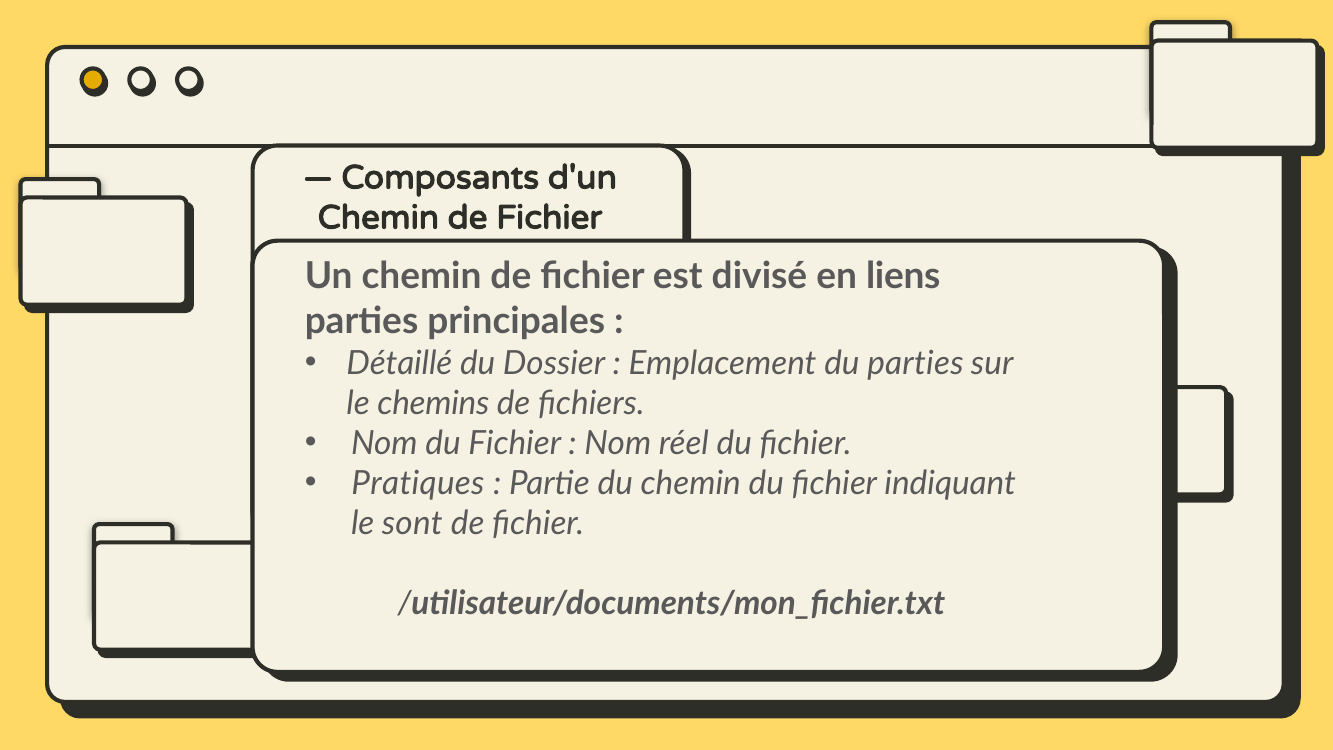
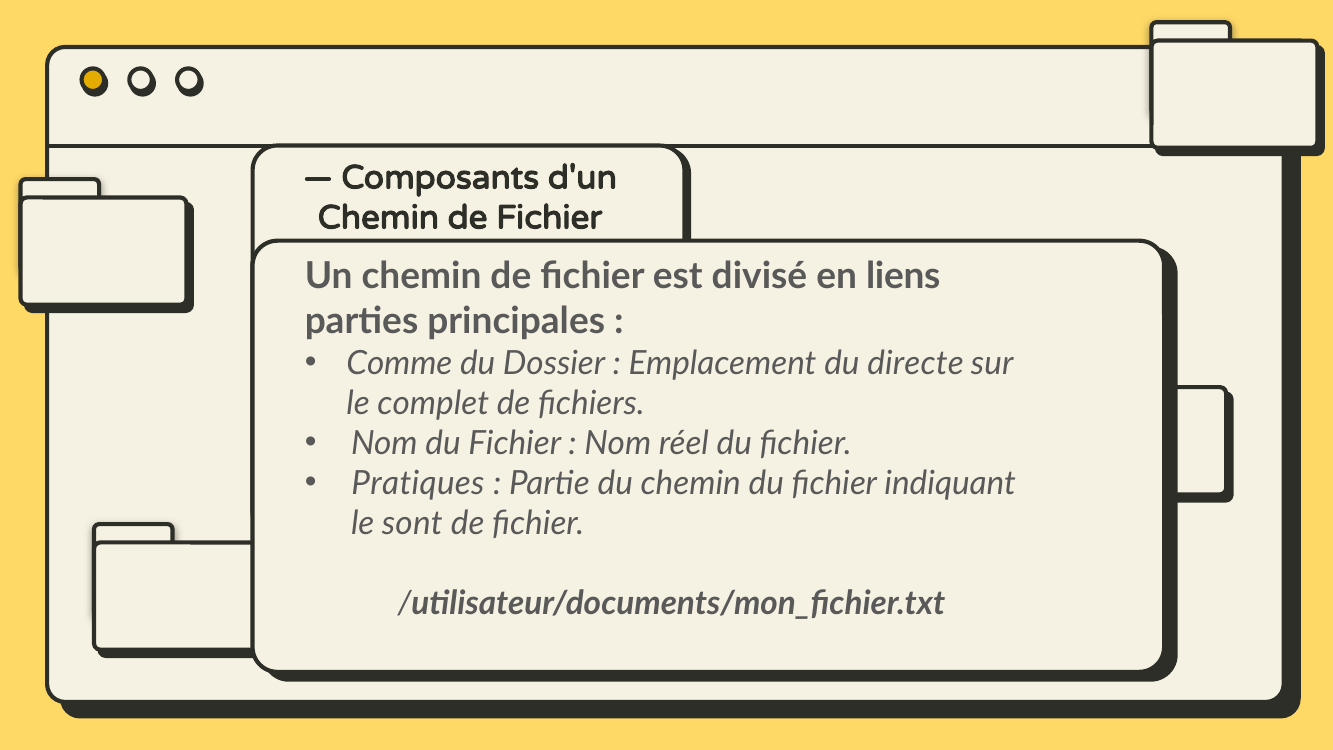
Détaillé: Détaillé -> Comme
du parties: parties -> directe
chemins: chemins -> complet
